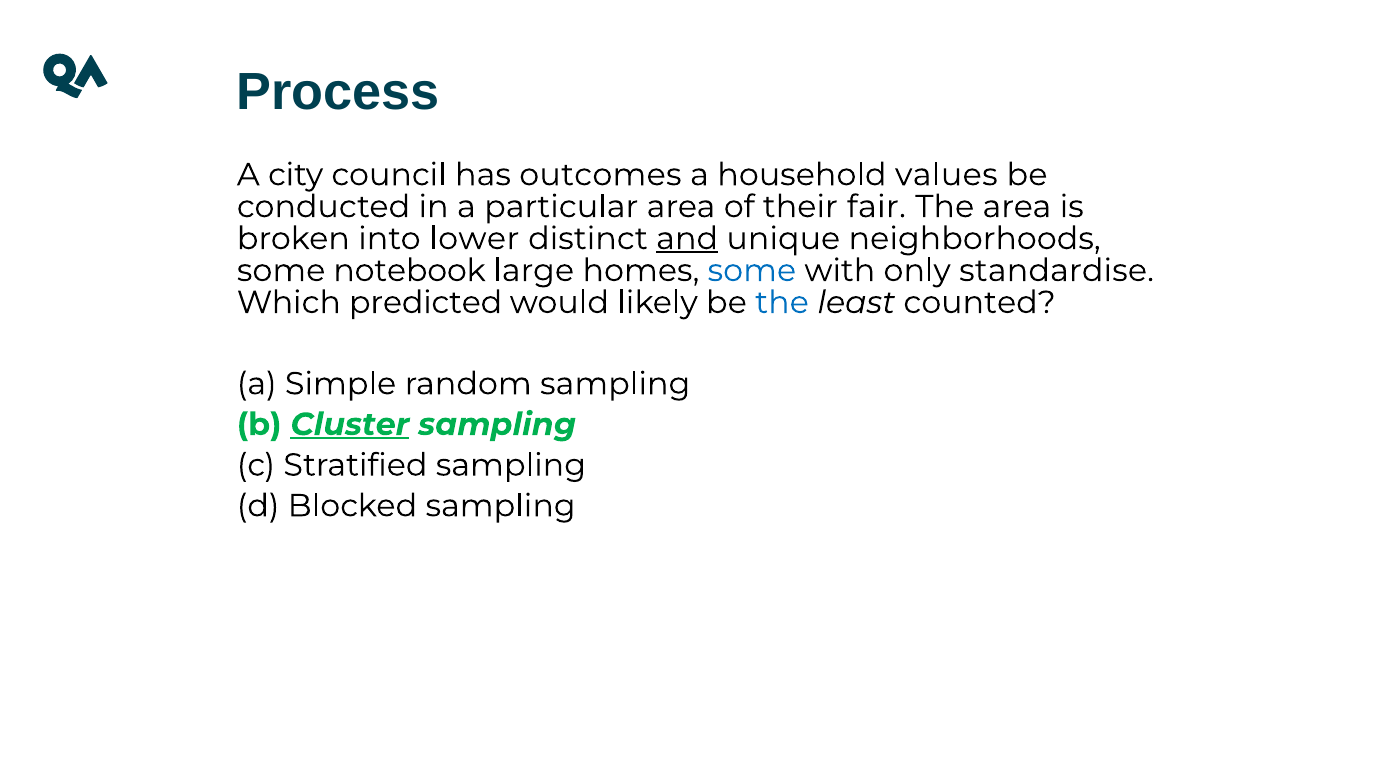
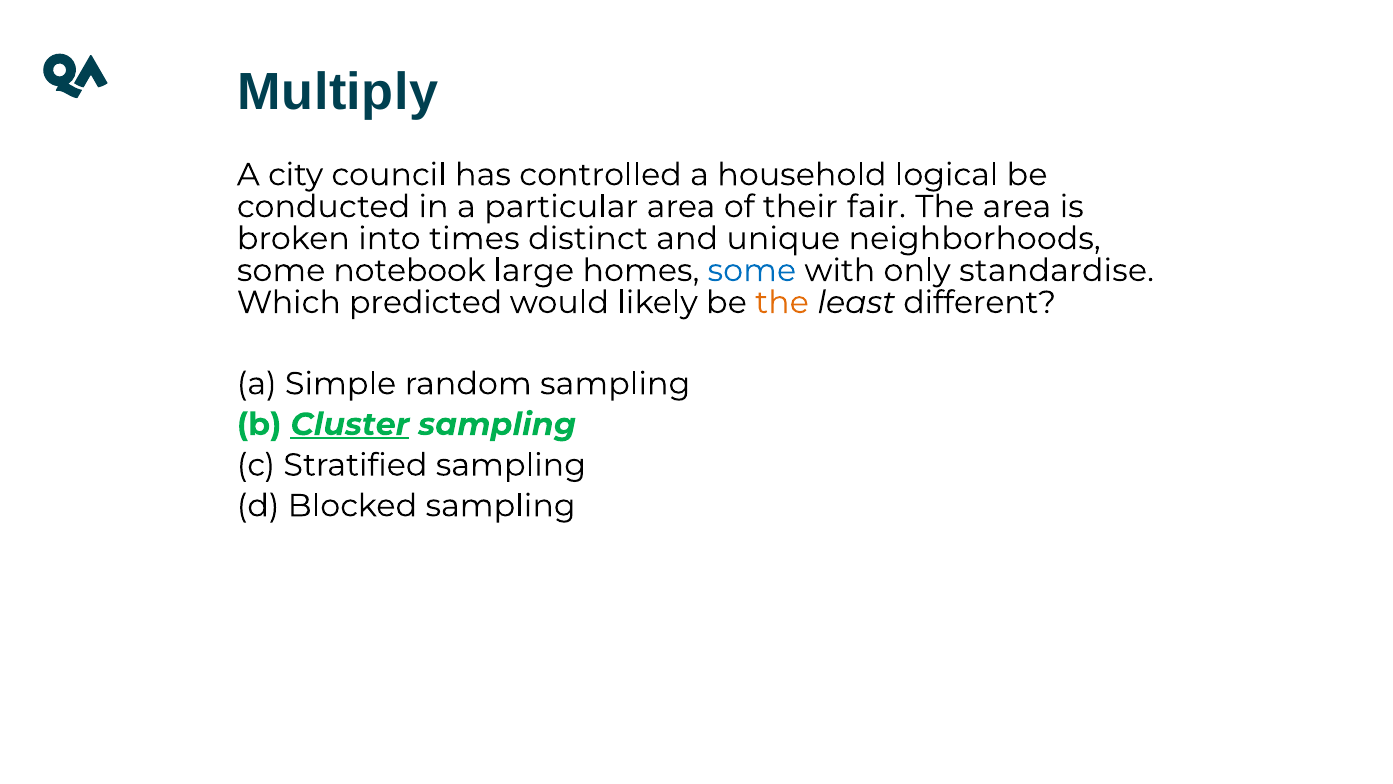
Process: Process -> Multiply
outcomes: outcomes -> controlled
values: values -> logical
lower: lower -> times
and underline: present -> none
the at (782, 302) colour: blue -> orange
counted: counted -> different
